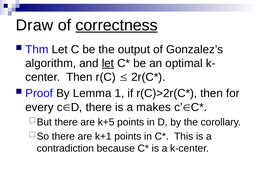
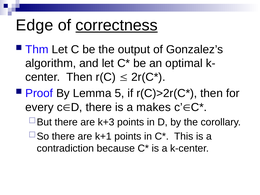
Draw: Draw -> Edge
let at (108, 63) underline: present -> none
1: 1 -> 5
k+5: k+5 -> k+3
